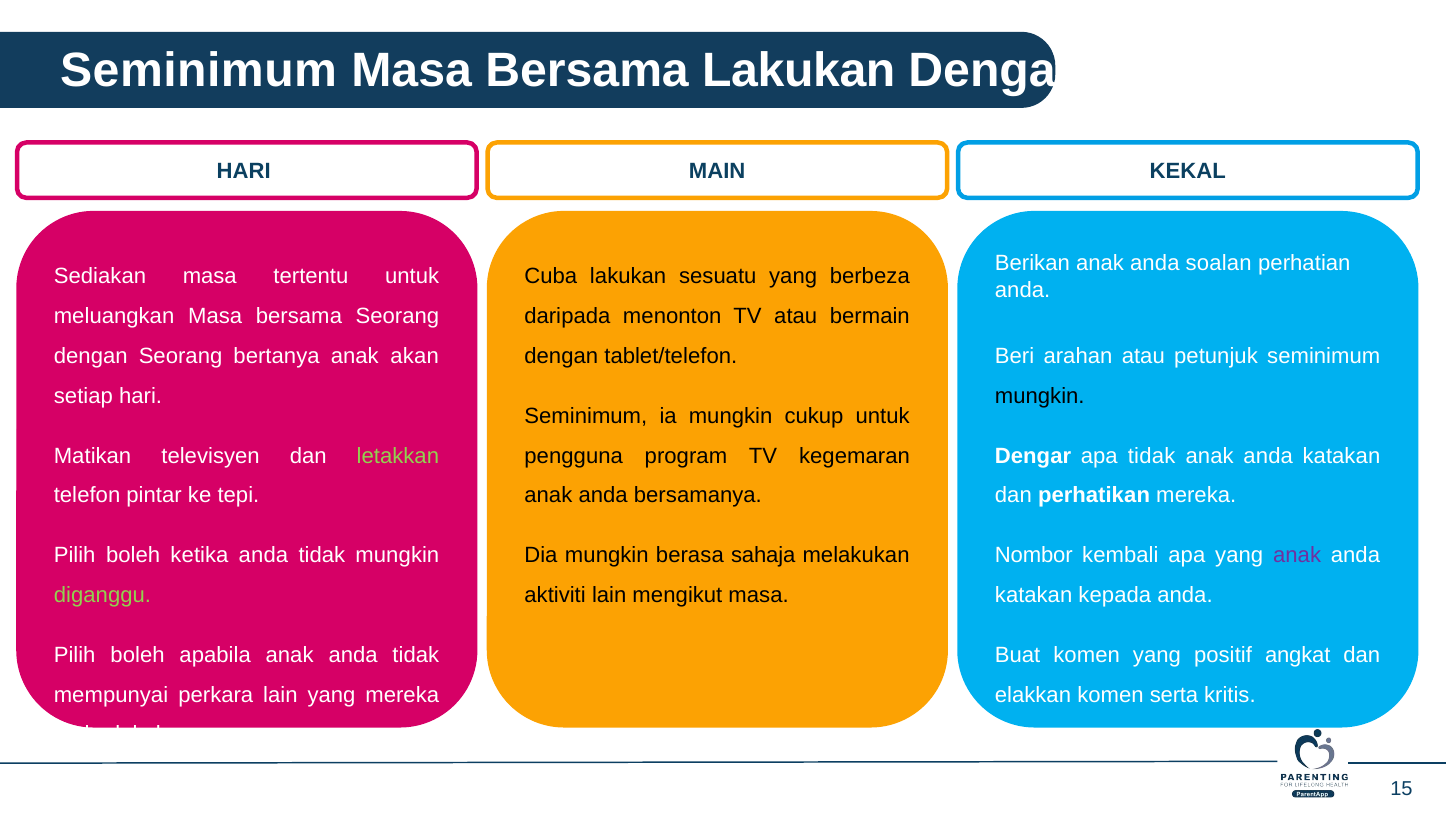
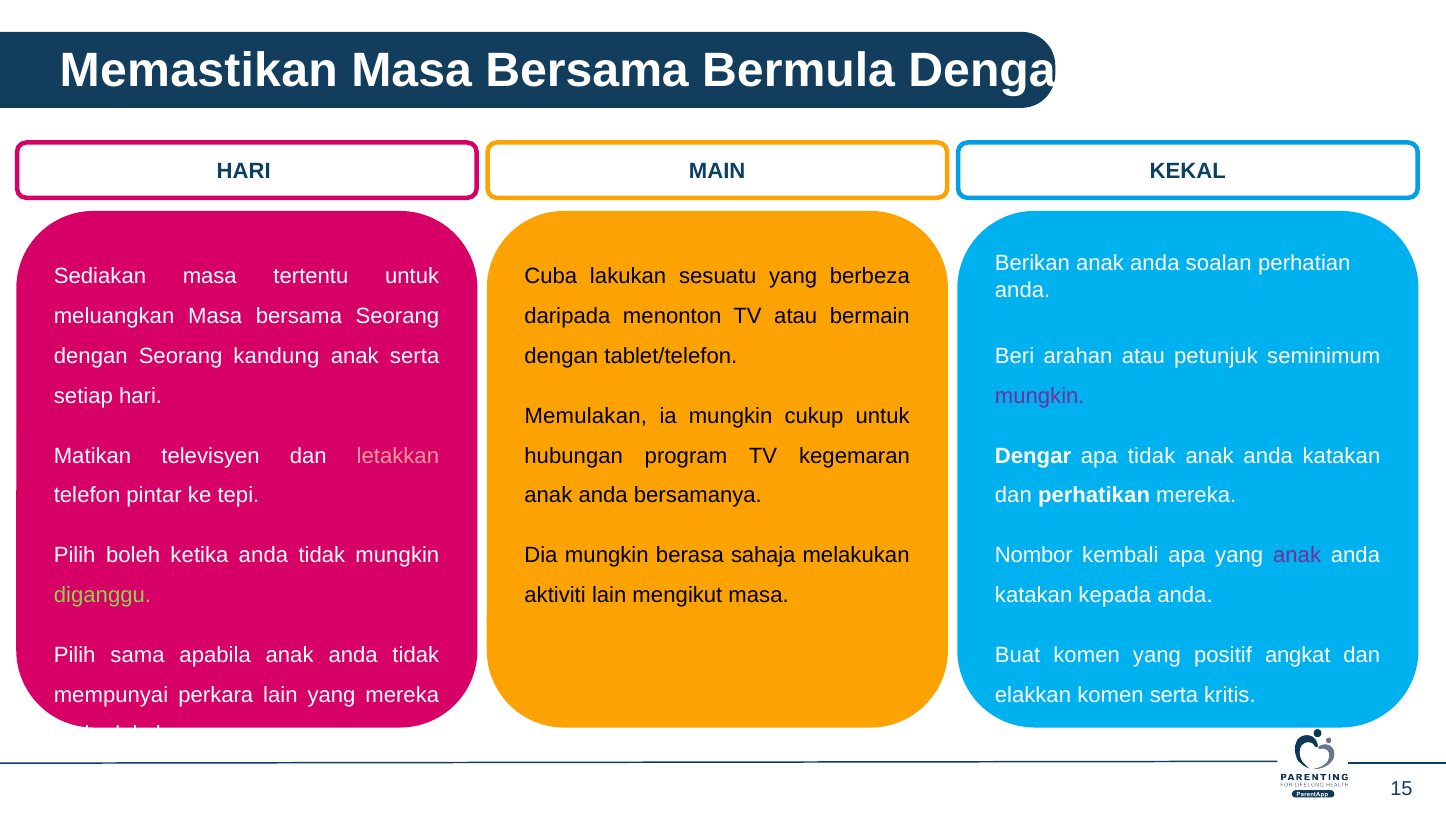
Seminimum at (199, 71): Seminimum -> Memastikan
Bersama Lakukan: Lakukan -> Bermula
bertanya: bertanya -> kandung
anak akan: akan -> serta
mungkin at (1040, 396) colour: black -> purple
Seminimum at (586, 416): Seminimum -> Memulakan
letakkan colour: light green -> pink
pengguna: pengguna -> hubungan
boleh at (138, 655): boleh -> sama
